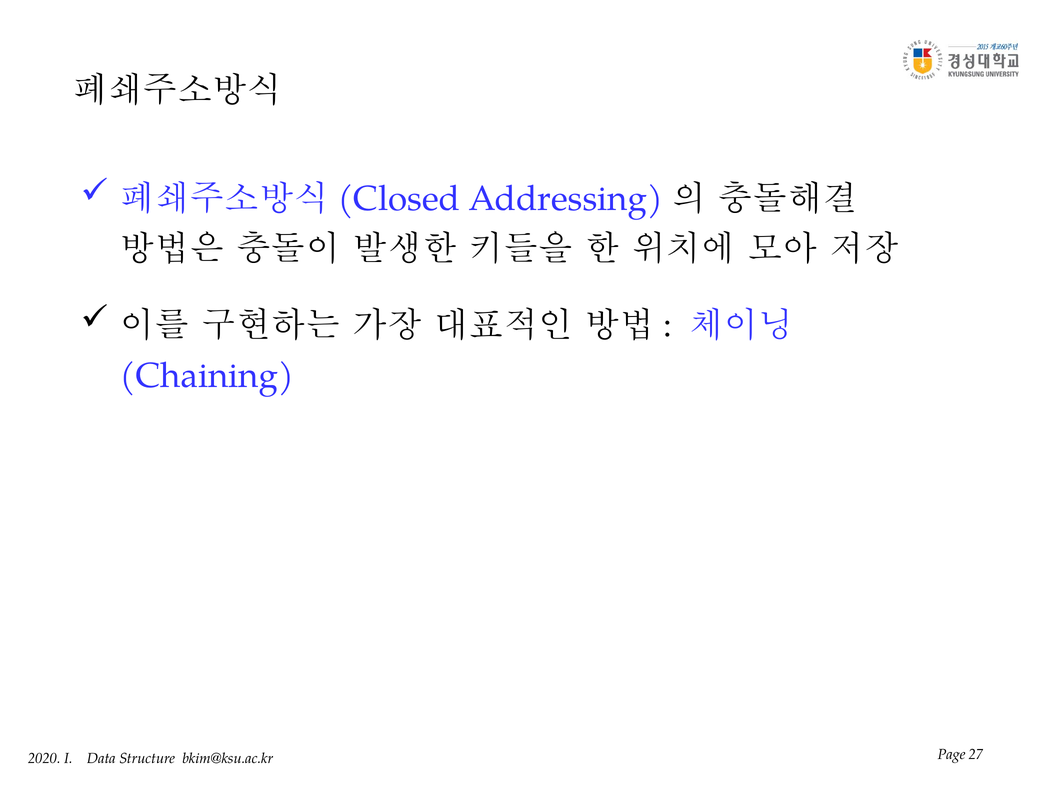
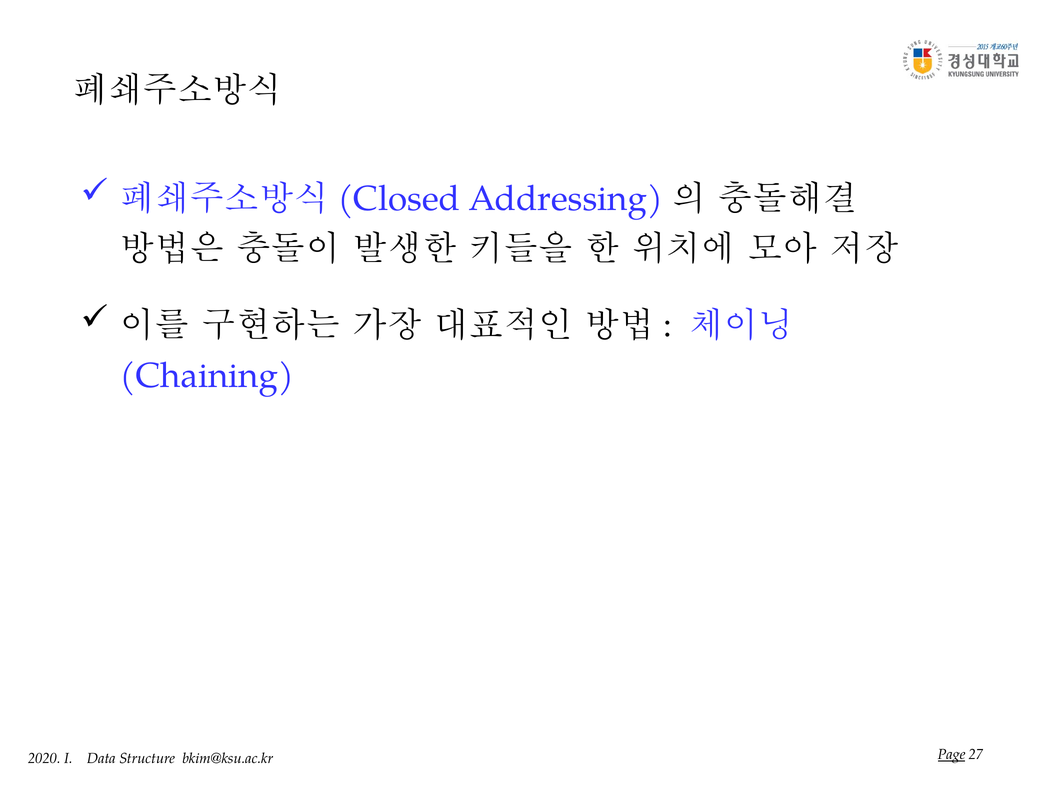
Page underline: none -> present
